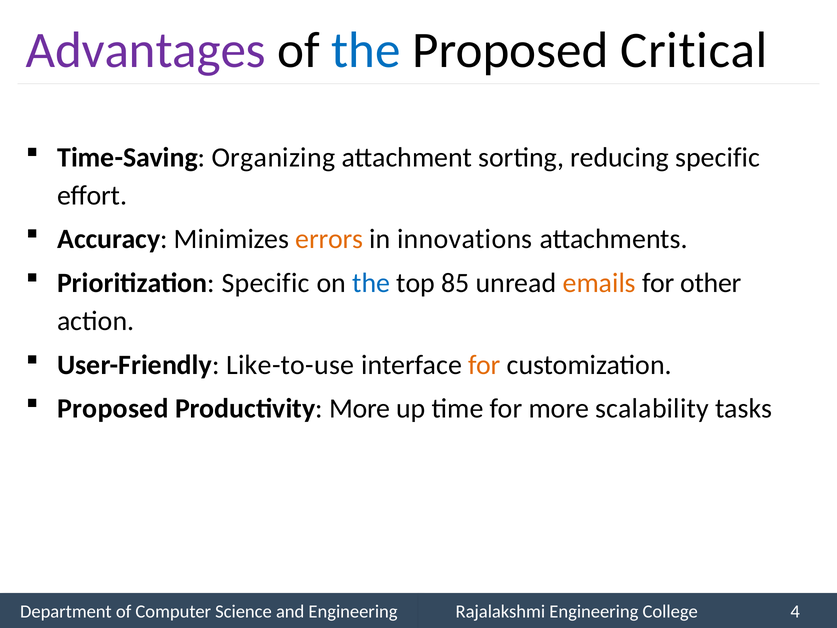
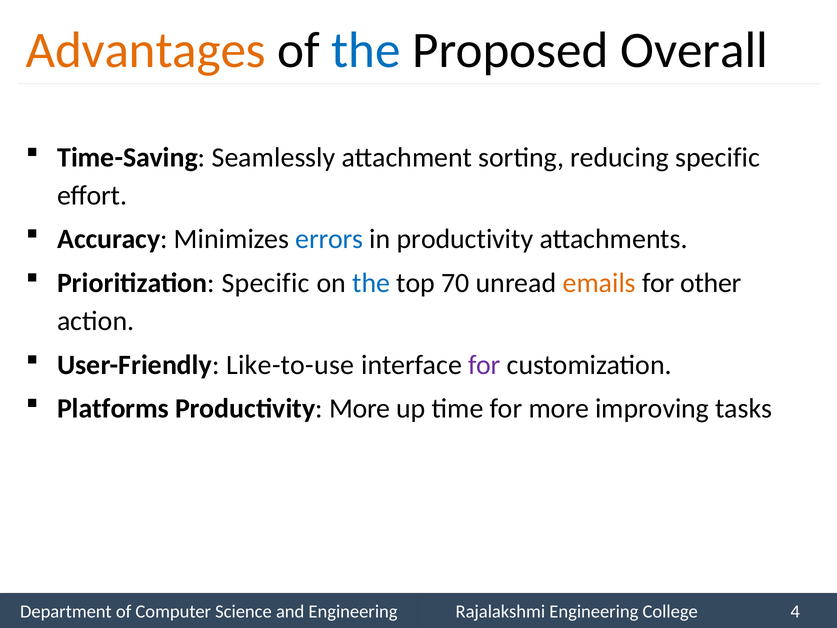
Advantages colour: purple -> orange
Critical: Critical -> Overall
Organizing: Organizing -> Seamlessly
errors colour: orange -> blue
in innovations: innovations -> productivity
85: 85 -> 70
for at (484, 365) colour: orange -> purple
Proposed at (113, 409): Proposed -> Platforms
scalability: scalability -> improving
